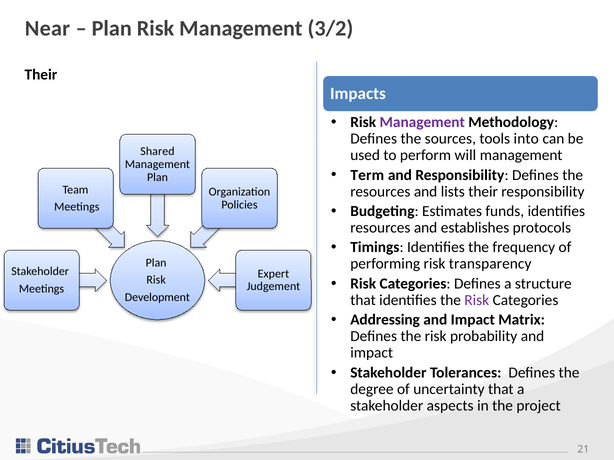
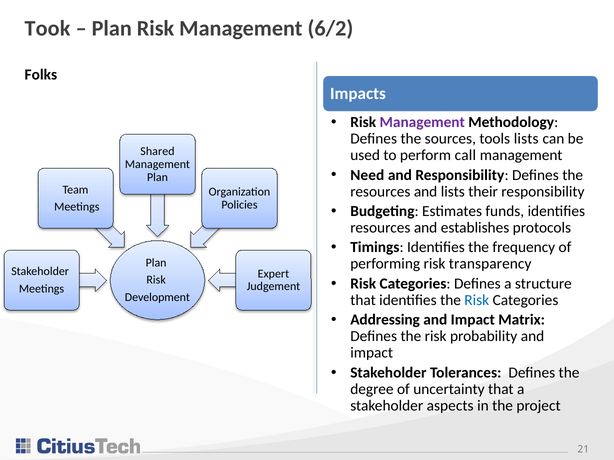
Near: Near -> Took
3/2: 3/2 -> 6/2
Their at (41, 75): Their -> Folks
tools into: into -> lists
will: will -> call
Term: Term -> Need
Risk at (477, 300) colour: purple -> blue
